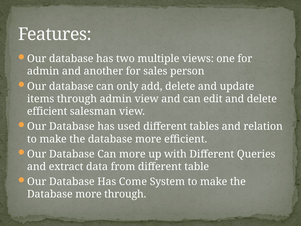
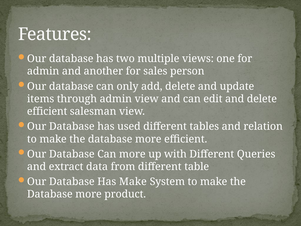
Has Come: Come -> Make
more through: through -> product
